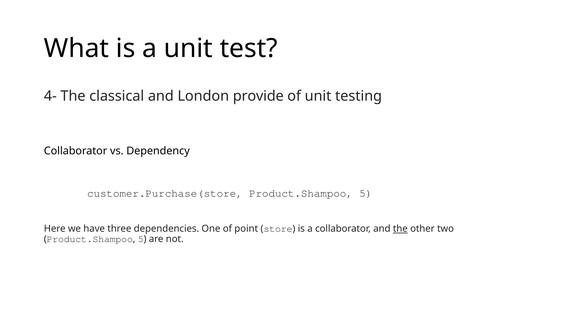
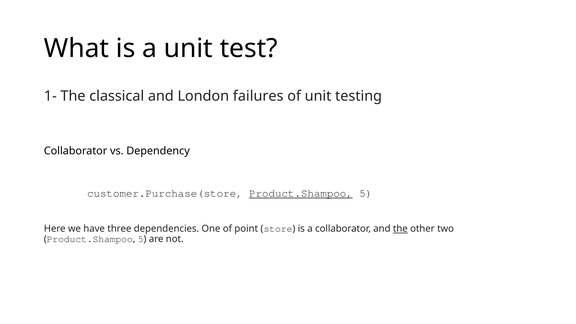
4-: 4- -> 1-
provide: provide -> failures
Product.Shampoo at (301, 193) underline: none -> present
